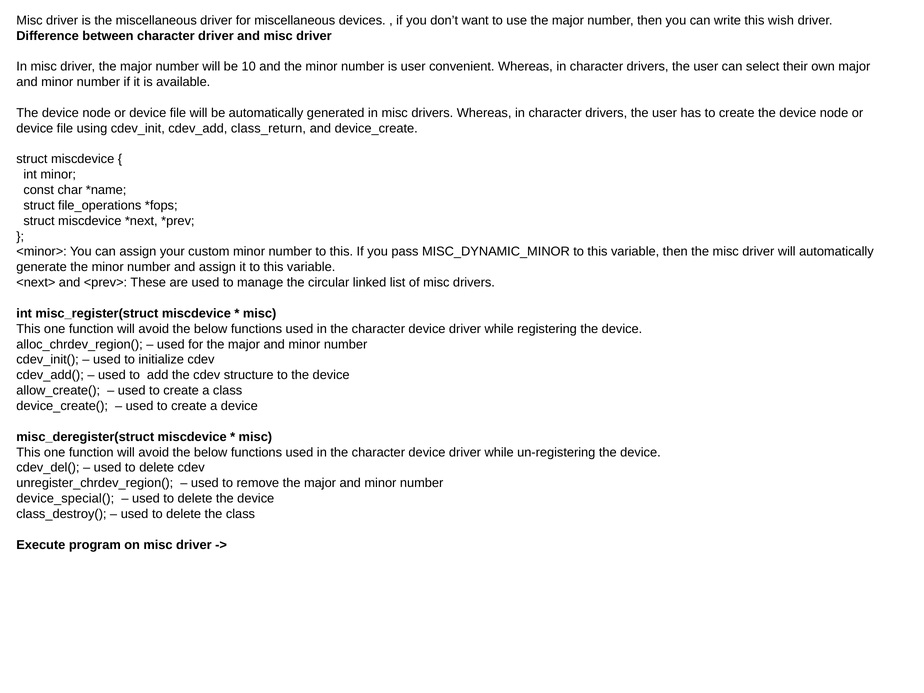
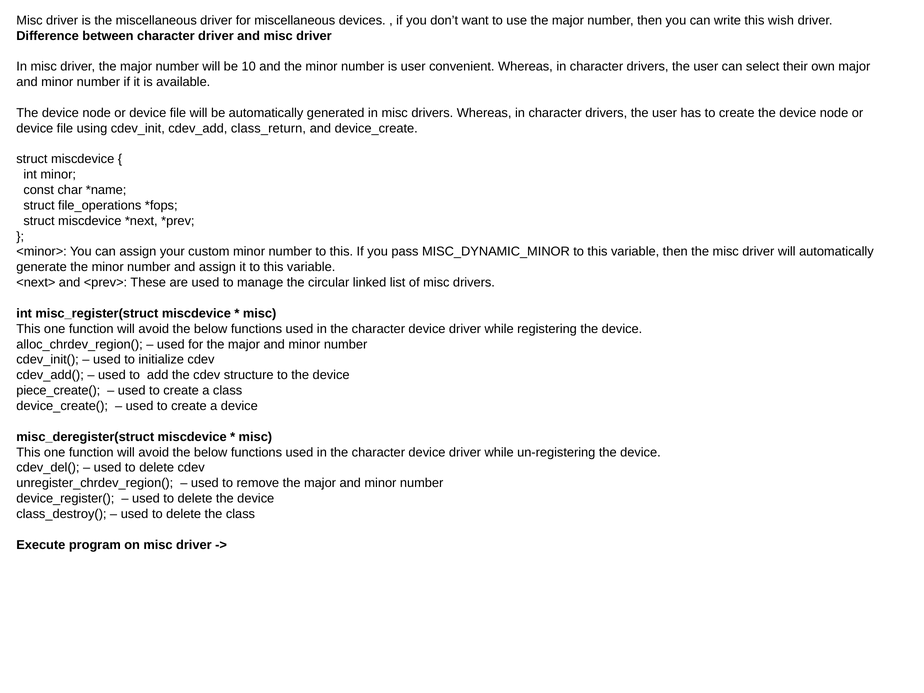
allow_create(: allow_create( -> piece_create(
device_special(: device_special( -> device_register(
